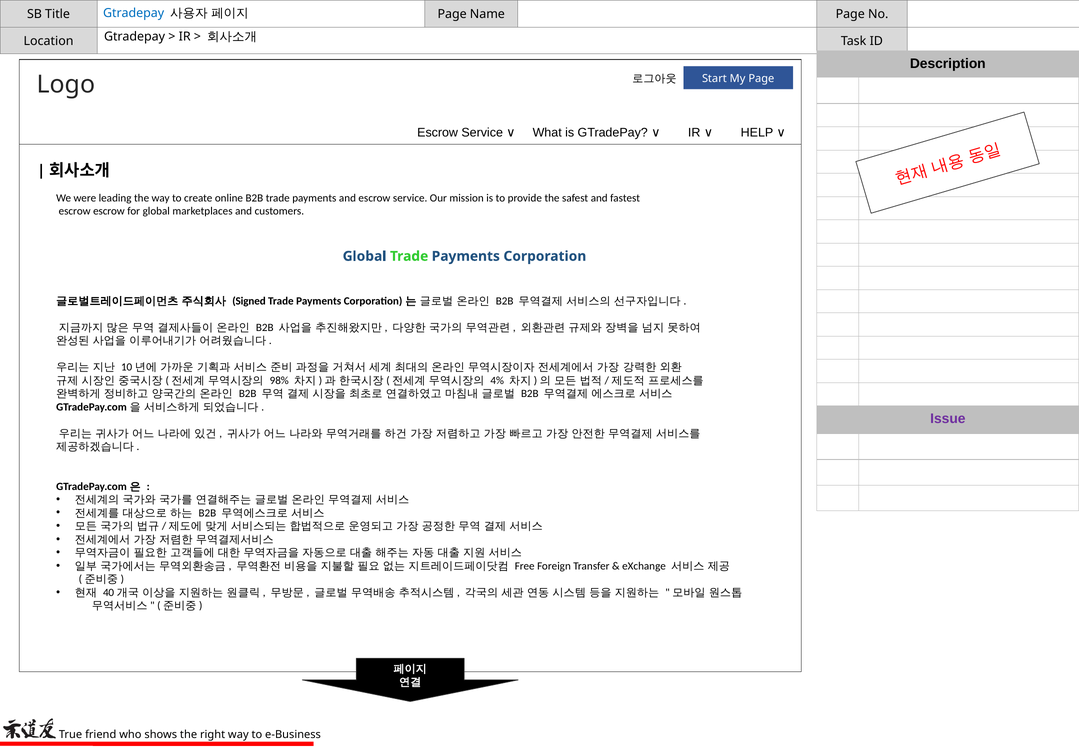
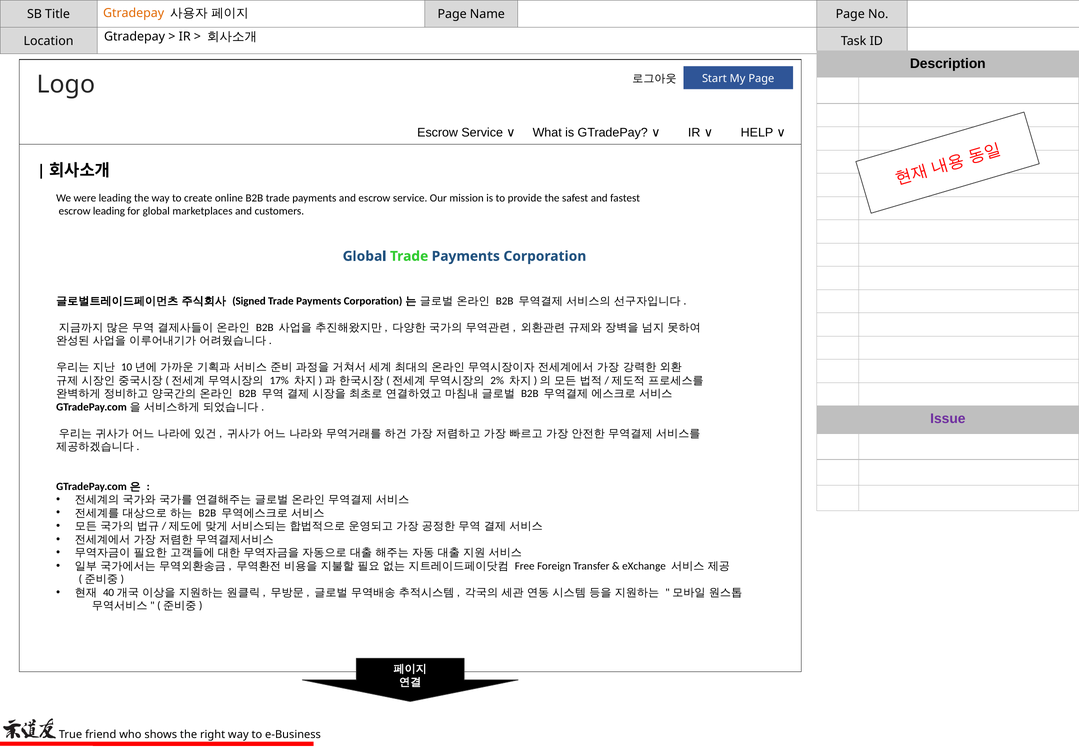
Gtradepay at (134, 13) colour: blue -> orange
escrow escrow: escrow -> leading
98%: 98% -> 17%
4%: 4% -> 2%
